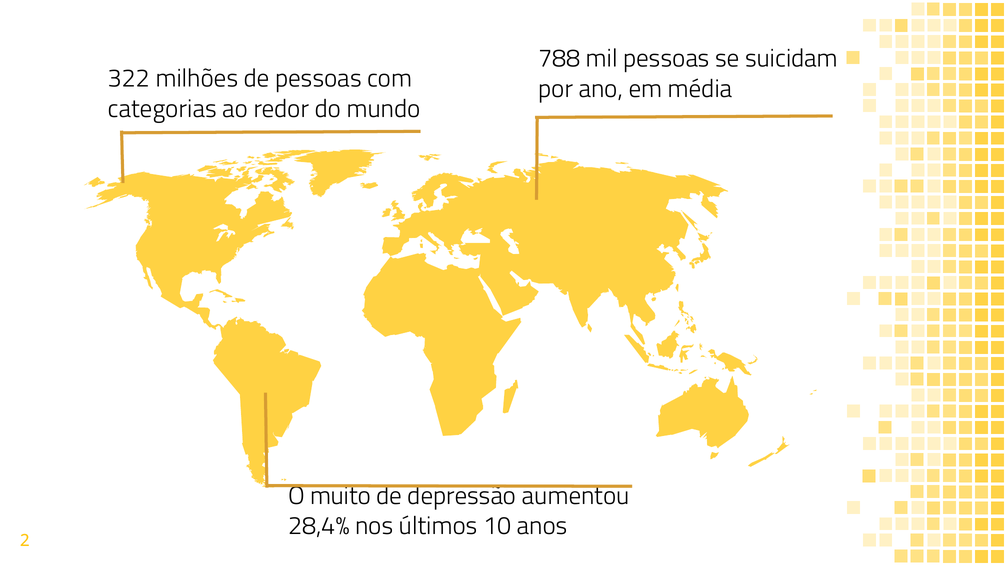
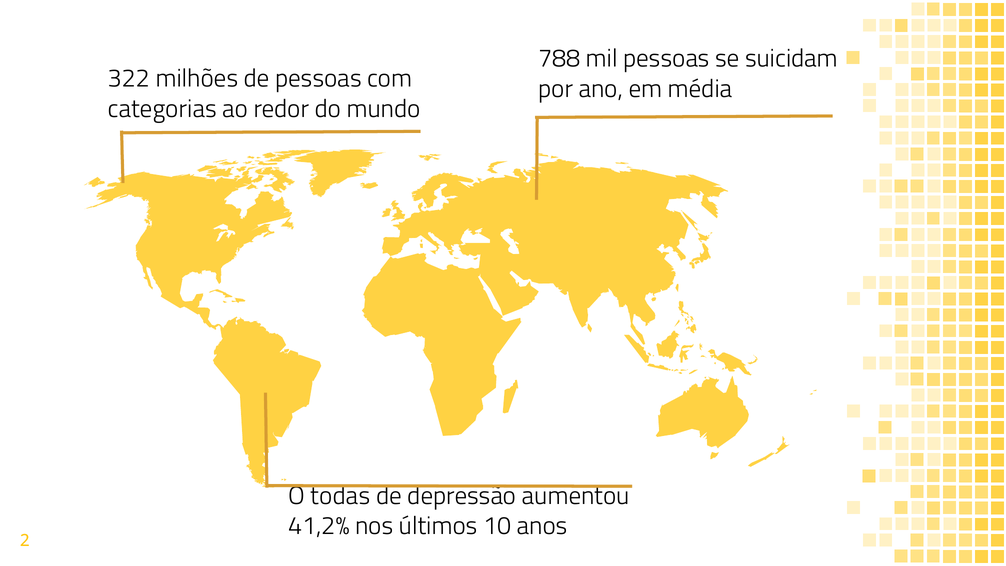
muito: muito -> todas
28,4%: 28,4% -> 41,2%
